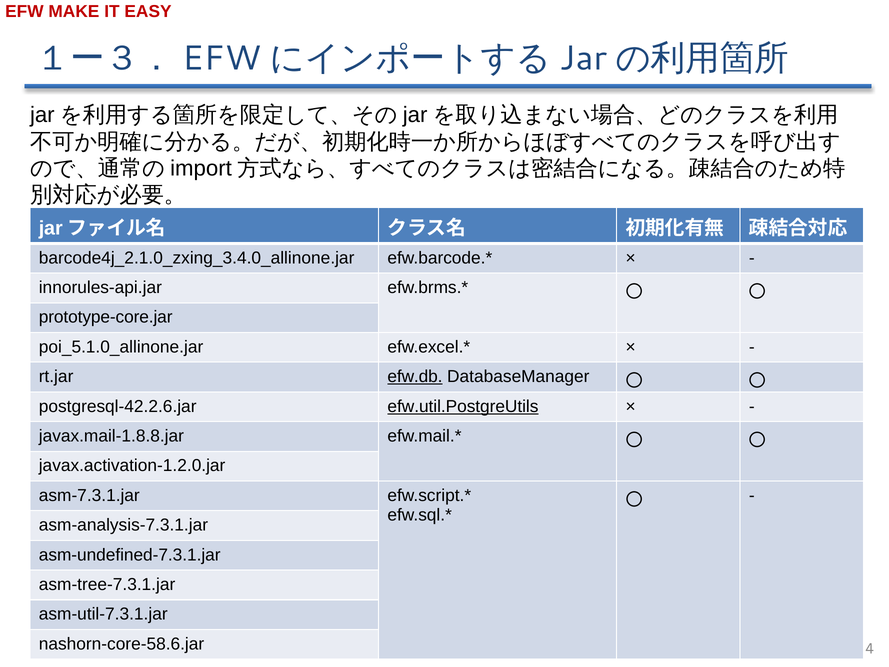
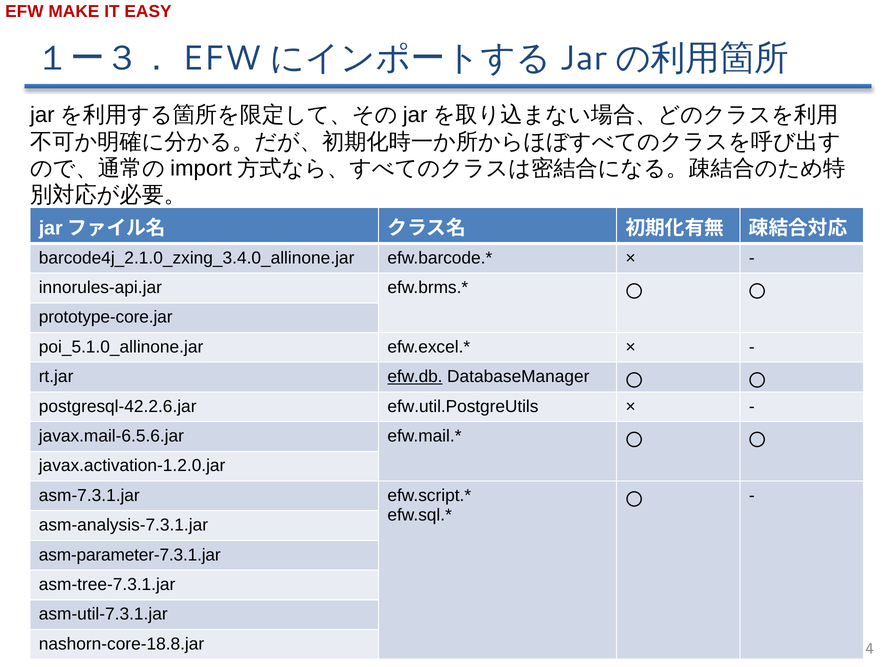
efw.util.PostgreUtils underline: present -> none
javax.mail-1.8.8.jar: javax.mail-1.8.8.jar -> javax.mail-6.5.6.jar
asm-undefined-7.3.1.jar: asm-undefined-7.3.1.jar -> asm-parameter-7.3.1.jar
nashorn-core-58.6.jar: nashorn-core-58.6.jar -> nashorn-core-18.8.jar
